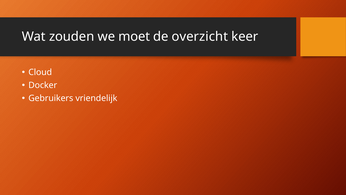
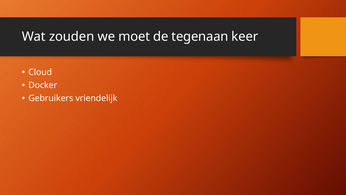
overzicht: overzicht -> tegenaan
